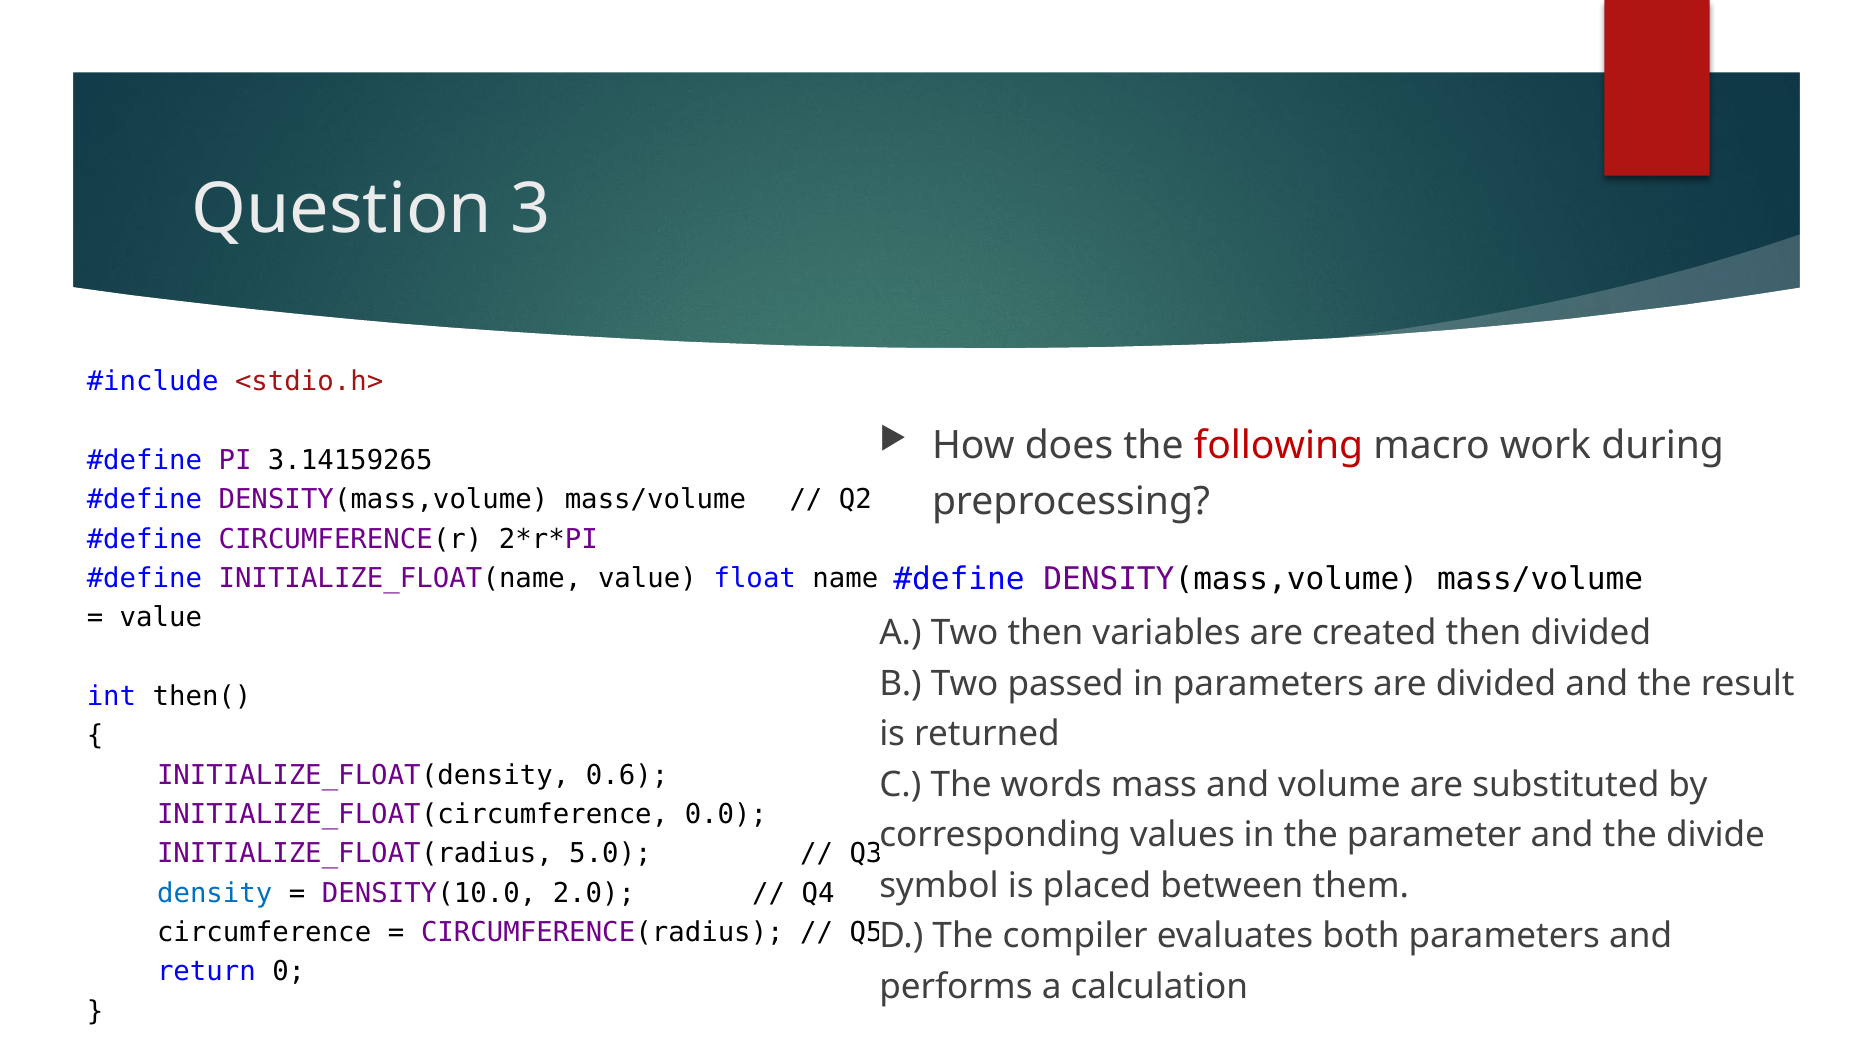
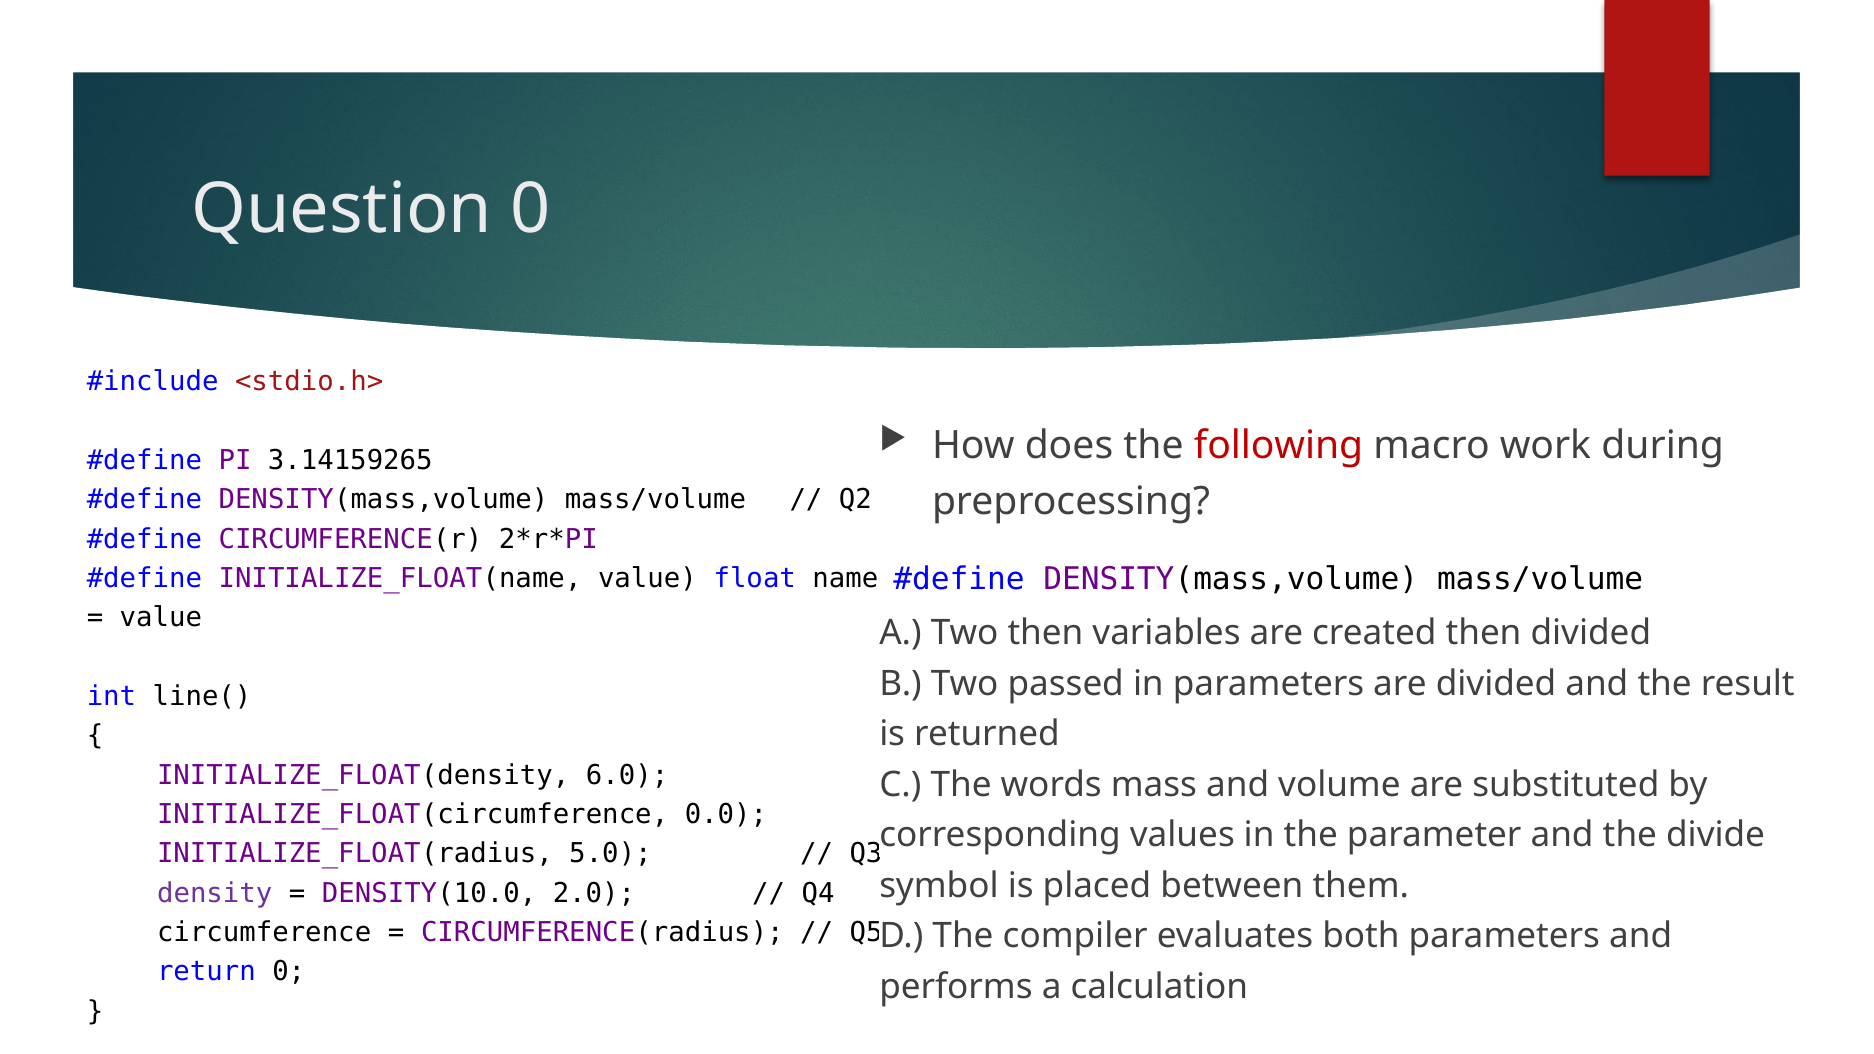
Question 3: 3 -> 0
then(: then( -> line(
0.6: 0.6 -> 6.0
density colour: blue -> purple
